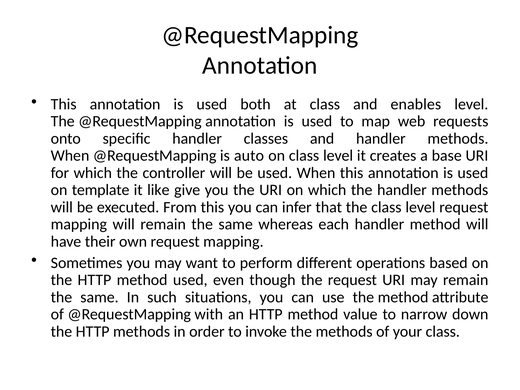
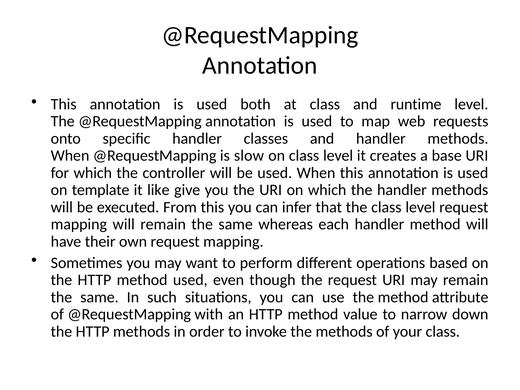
enables: enables -> runtime
auto: auto -> slow
